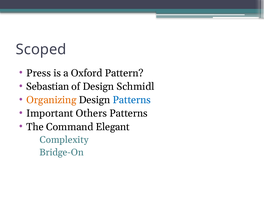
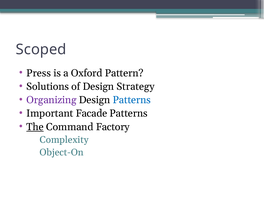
Sebastian: Sebastian -> Solutions
Schmidl: Schmidl -> Strategy
Organizing colour: orange -> purple
Others: Others -> Facade
The underline: none -> present
Elegant: Elegant -> Factory
Bridge-On: Bridge-On -> Object-On
